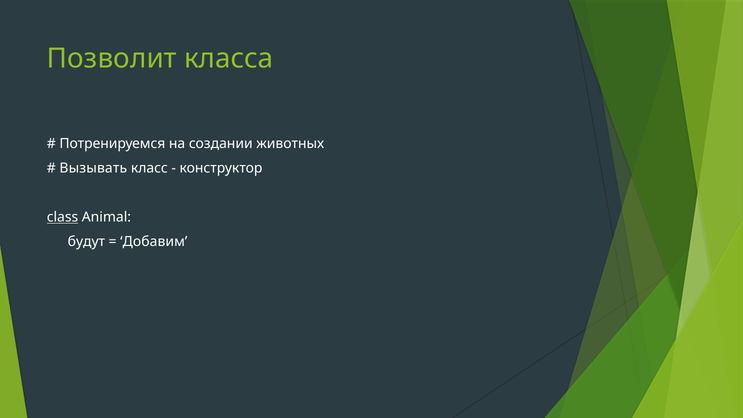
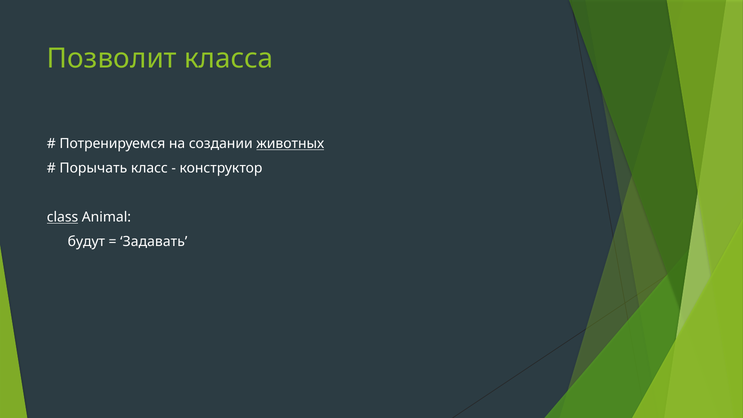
животных underline: none -> present
Вызывать: Вызывать -> Порычать
Добавим: Добавим -> Задавать
